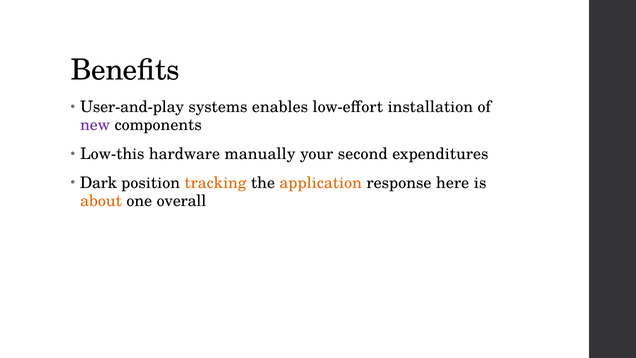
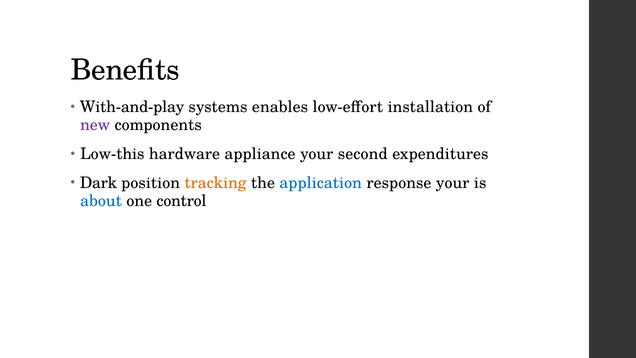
User-and-play: User-and-play -> With-and-play
manually: manually -> appliance
application colour: orange -> blue
response here: here -> your
about colour: orange -> blue
overall: overall -> control
